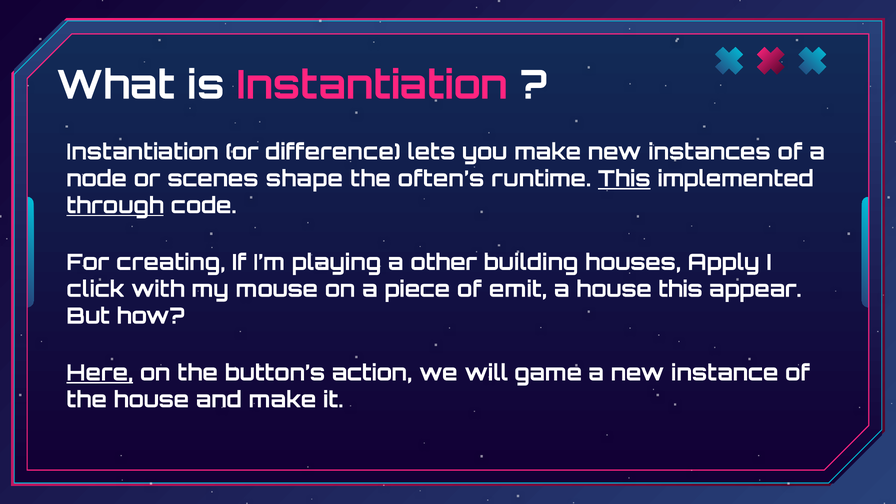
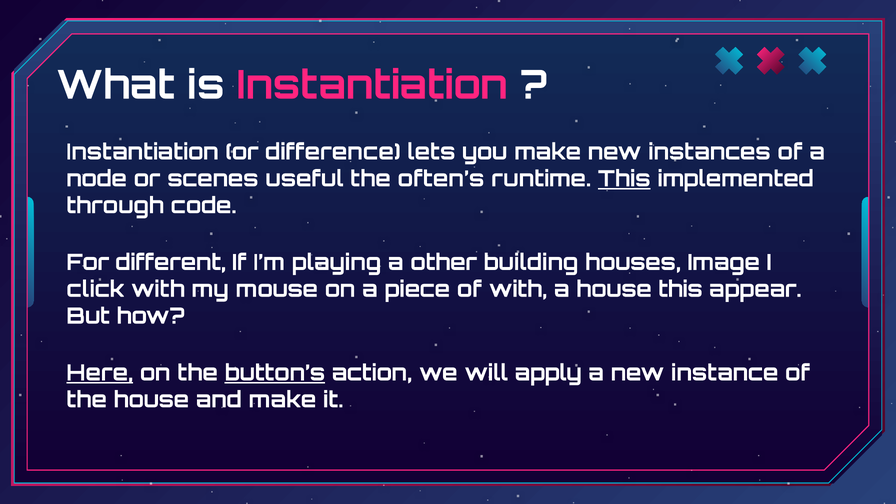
shape: shape -> useful
through underline: present -> none
creating: creating -> different
Apply: Apply -> Image
of emit: emit -> with
button’s underline: none -> present
game: game -> apply
